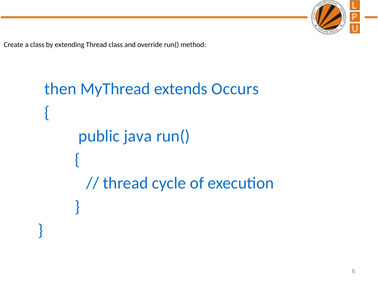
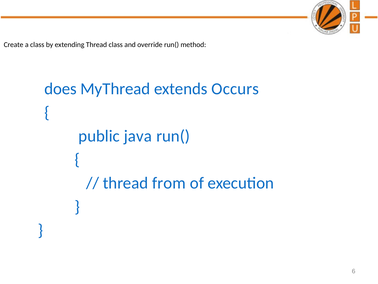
then: then -> does
cycle: cycle -> from
